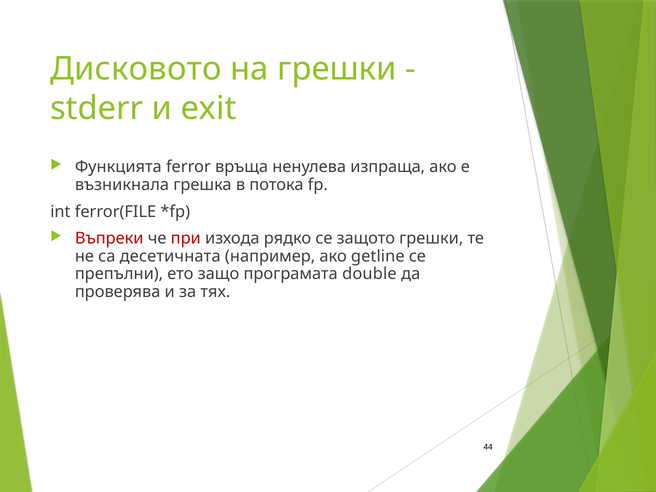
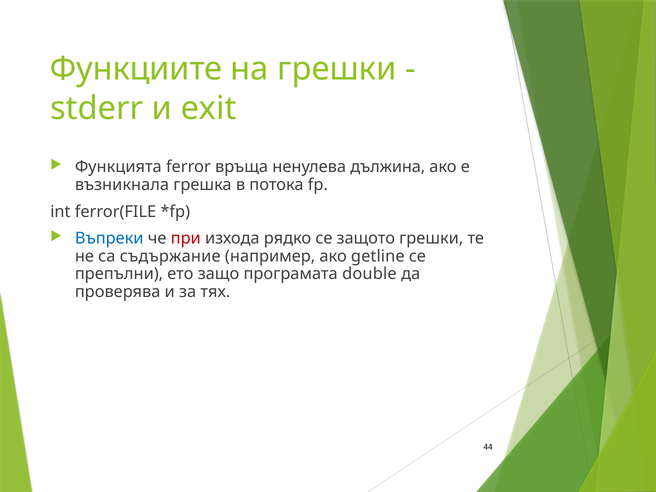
Дисковото: Дисковото -> Функциите
изпраща: изпраща -> дължина
Въпреки colour: red -> blue
десетичната: десетичната -> съдържание
